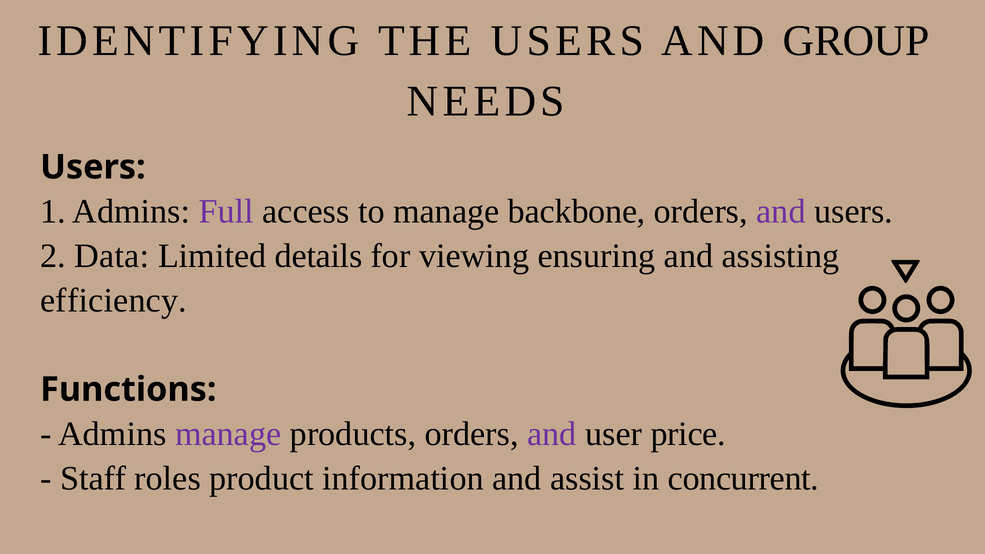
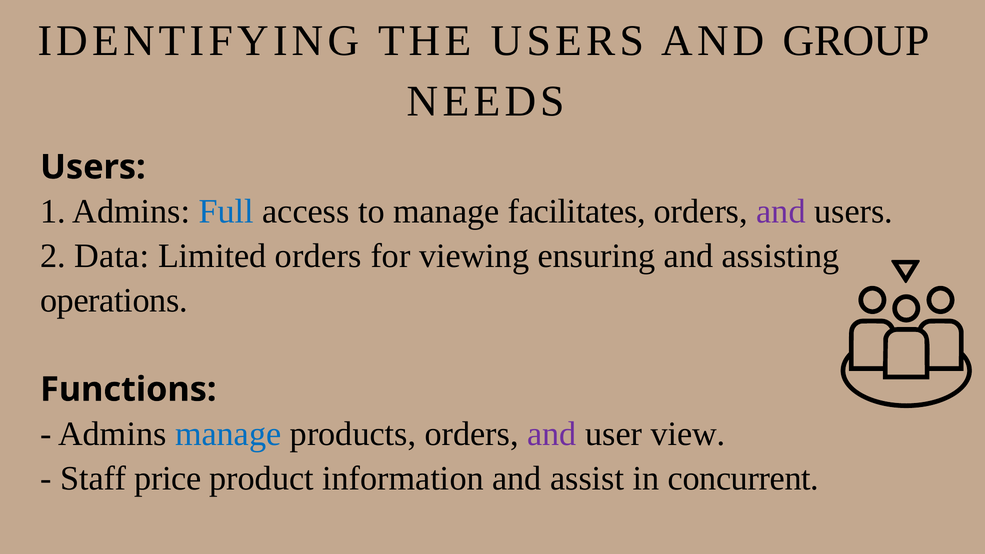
Full colour: purple -> blue
backbone: backbone -> facilitates
Limited details: details -> orders
efficiency: efficiency -> operations
manage at (228, 434) colour: purple -> blue
price: price -> view
roles: roles -> price
